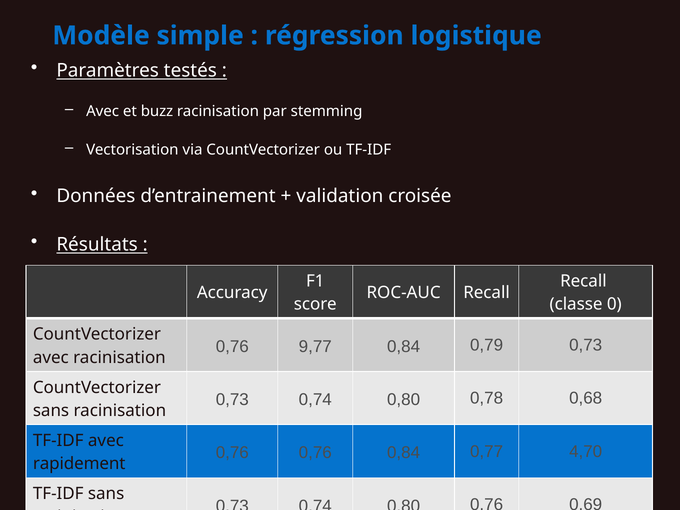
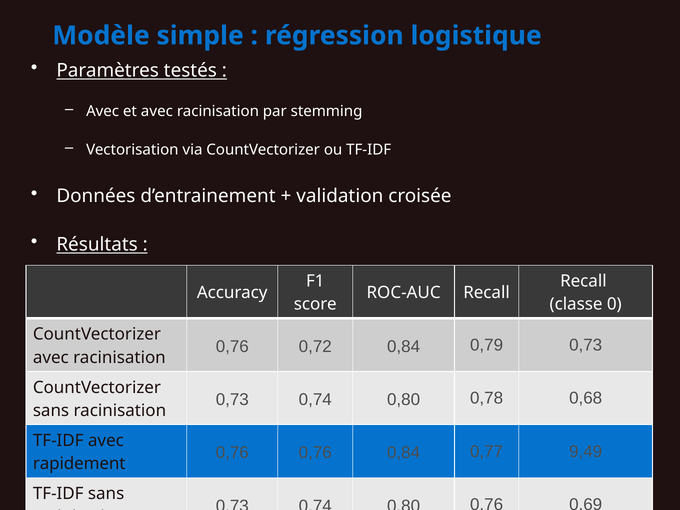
et buzz: buzz -> avec
9,77: 9,77 -> 0,72
4,70: 4,70 -> 9,49
